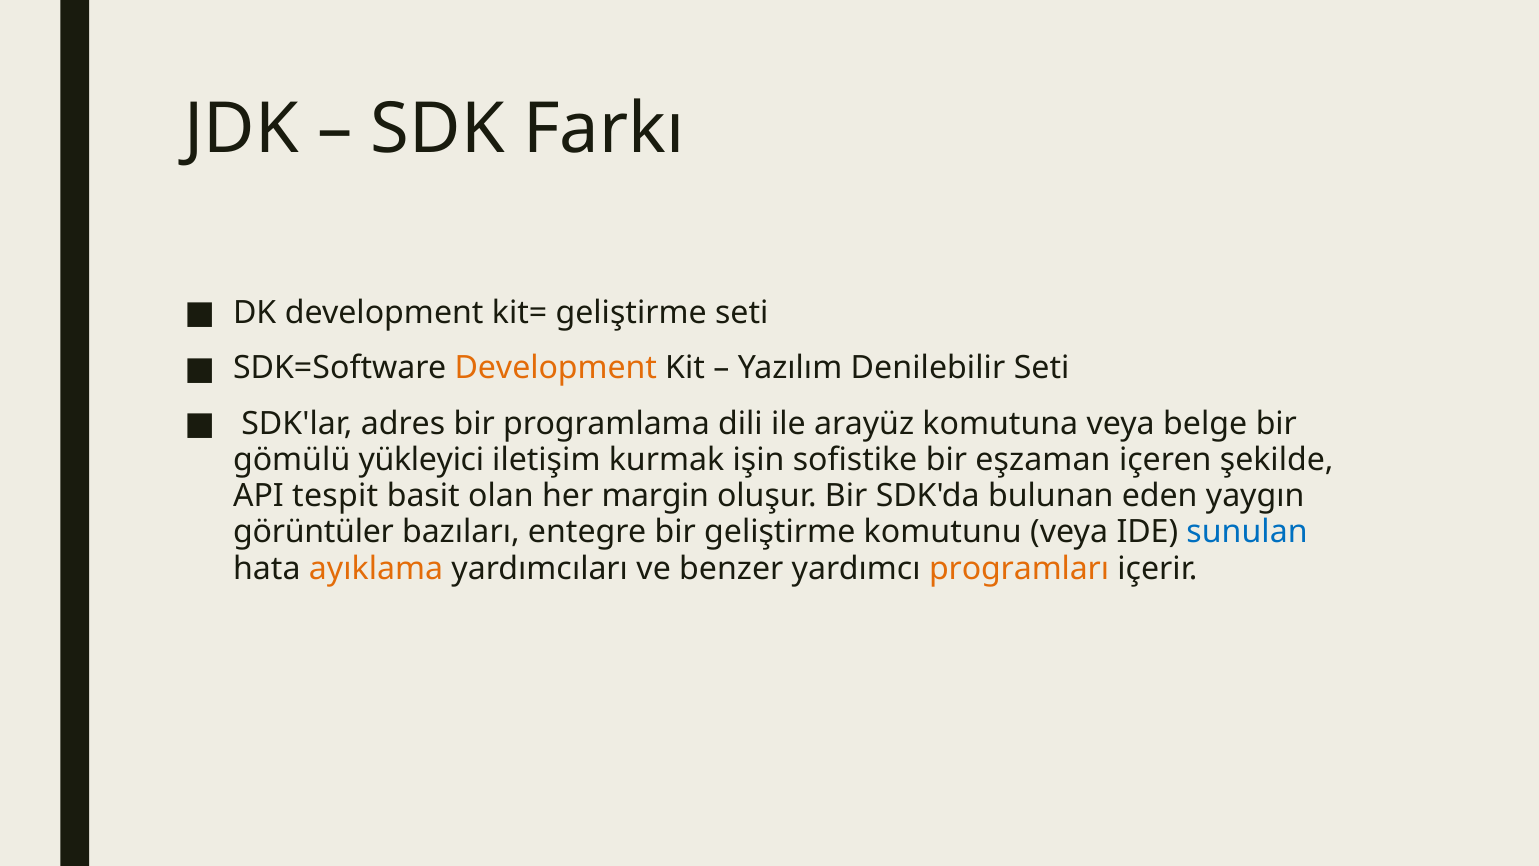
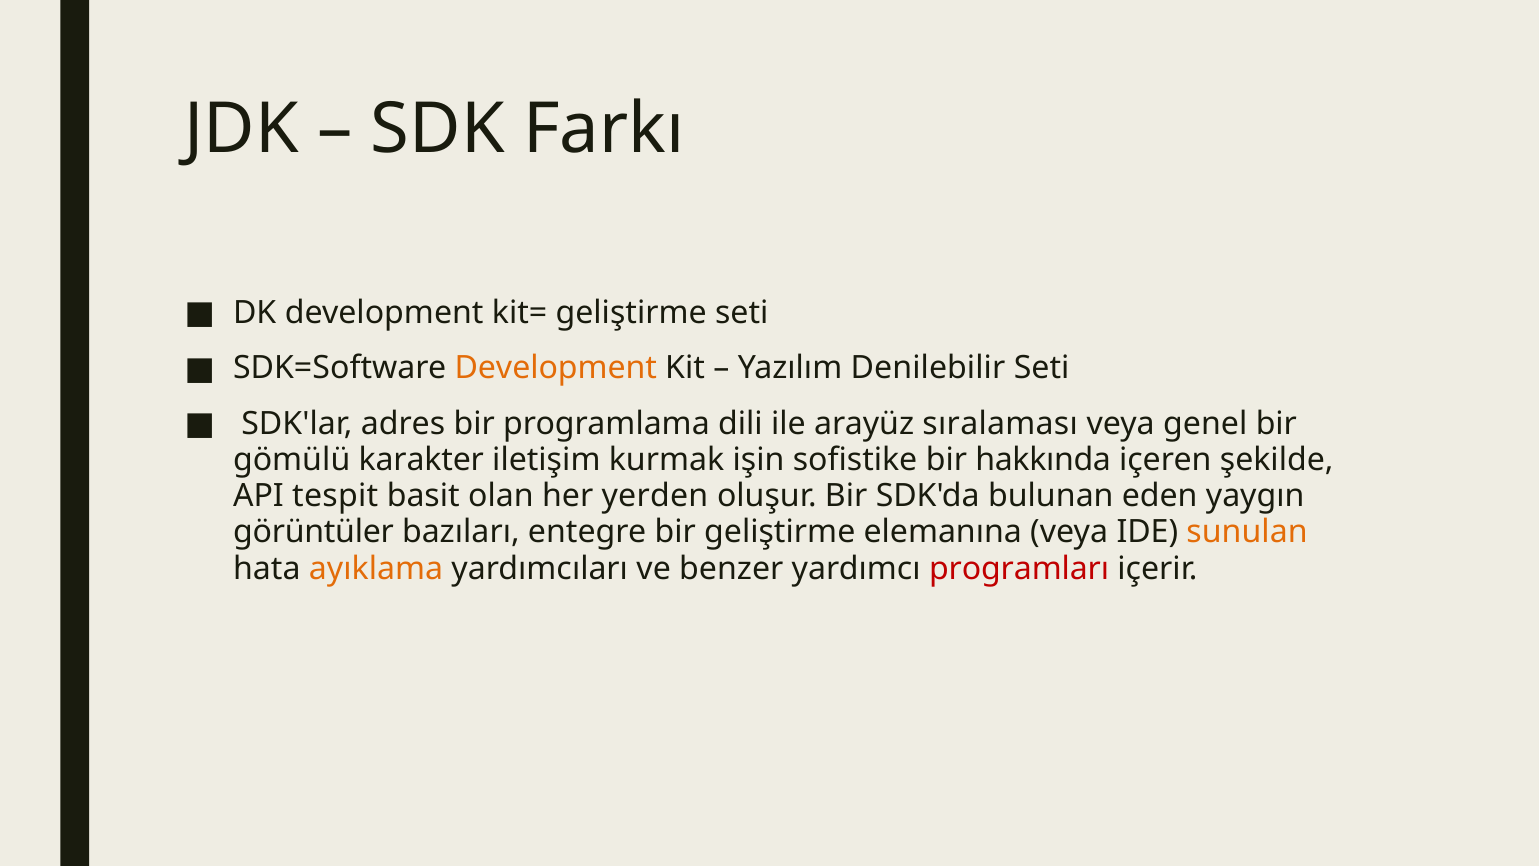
komutuna: komutuna -> sıralaması
belge: belge -> genel
yükleyici: yükleyici -> karakter
eşzaman: eşzaman -> hakkında
margin: margin -> yerden
komutunu: komutunu -> elemanına
sunulan colour: blue -> orange
programları colour: orange -> red
